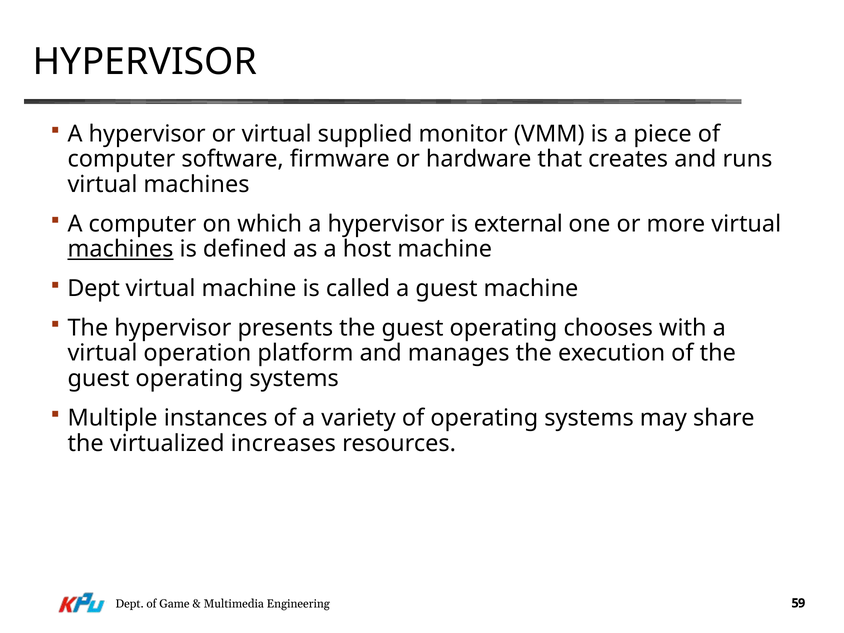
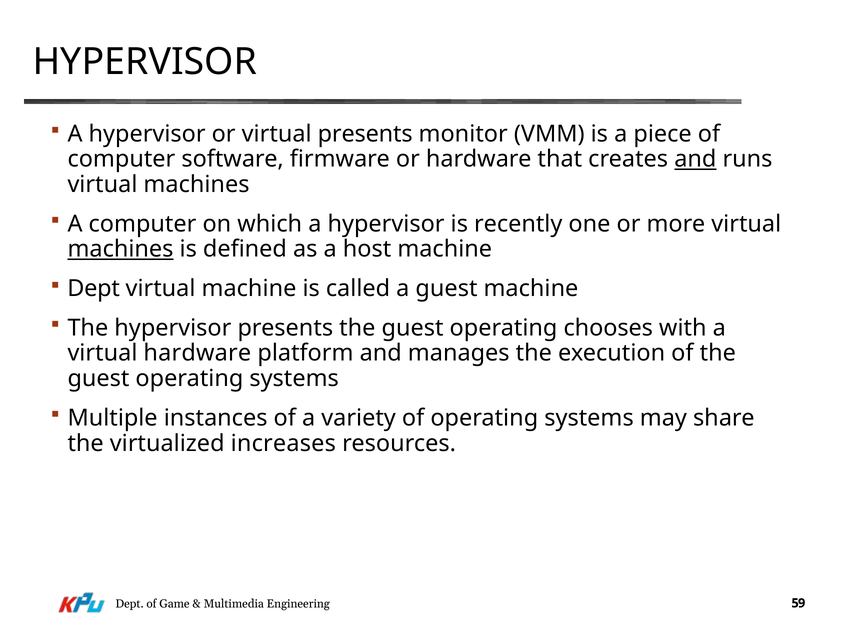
virtual supplied: supplied -> presents
and at (695, 159) underline: none -> present
external: external -> recently
virtual operation: operation -> hardware
